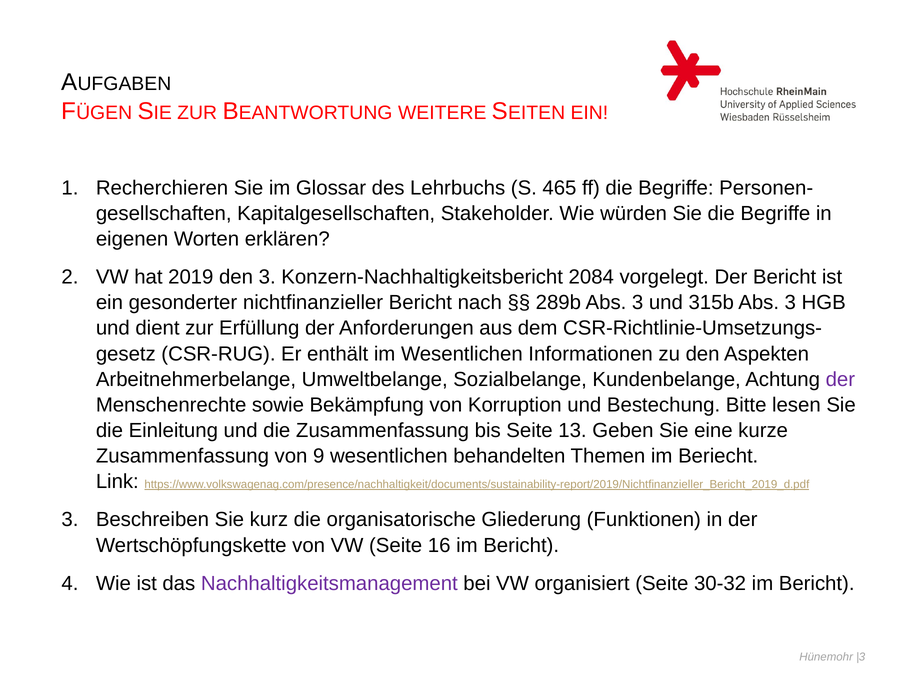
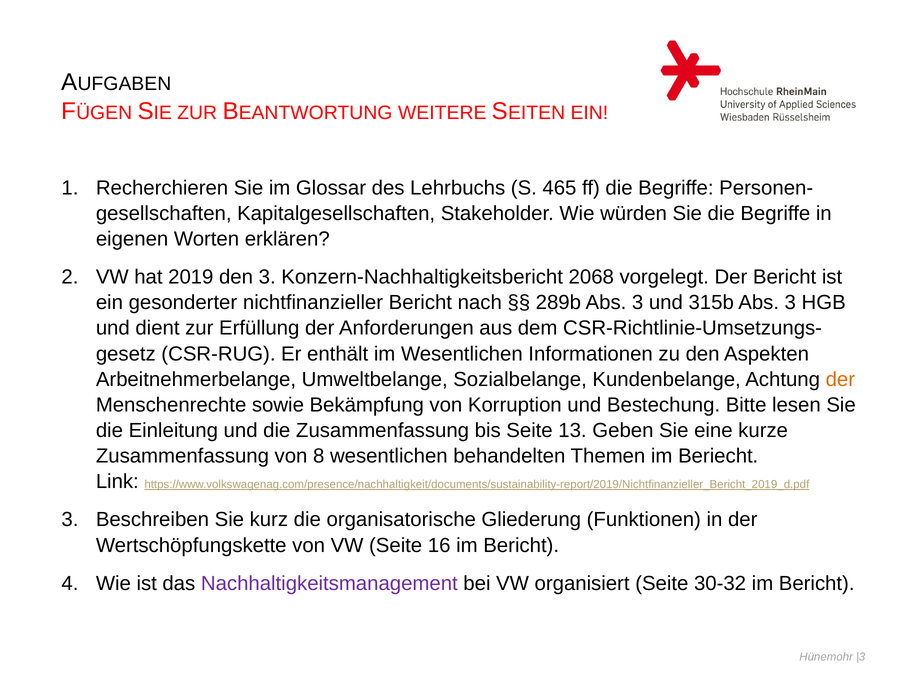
2084: 2084 -> 2068
der at (840, 379) colour: purple -> orange
9: 9 -> 8
